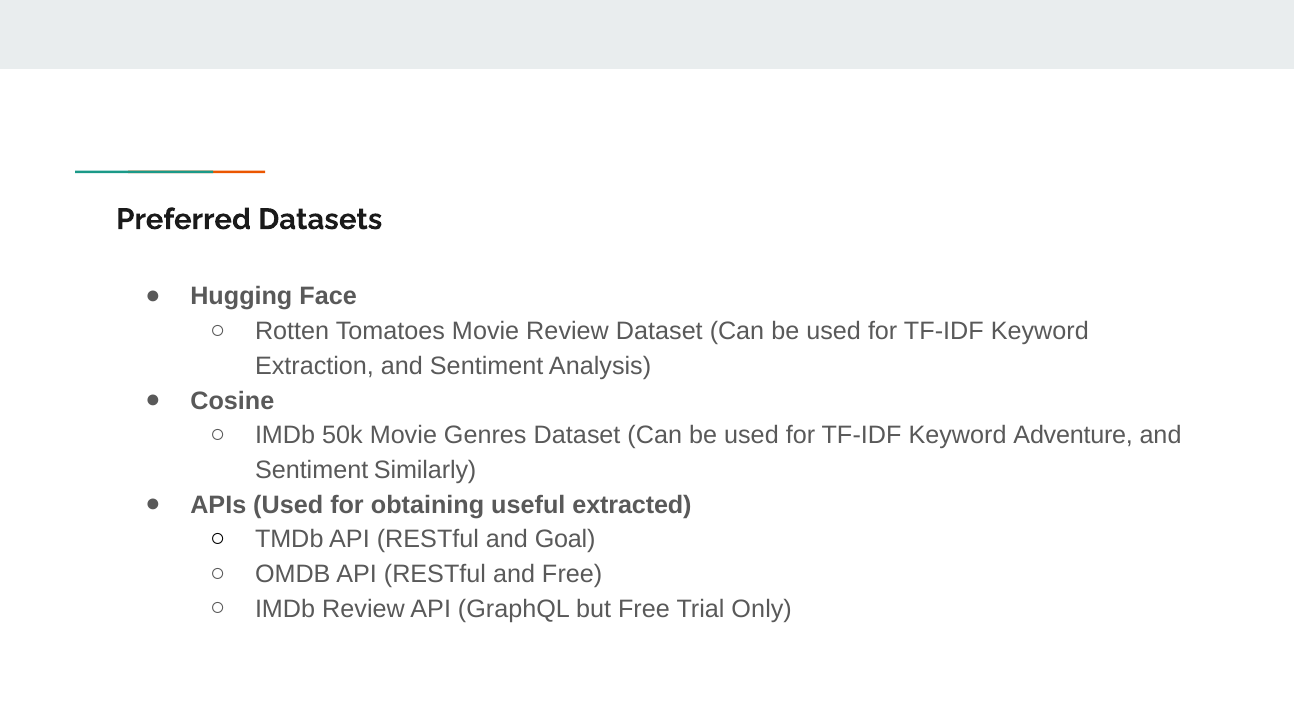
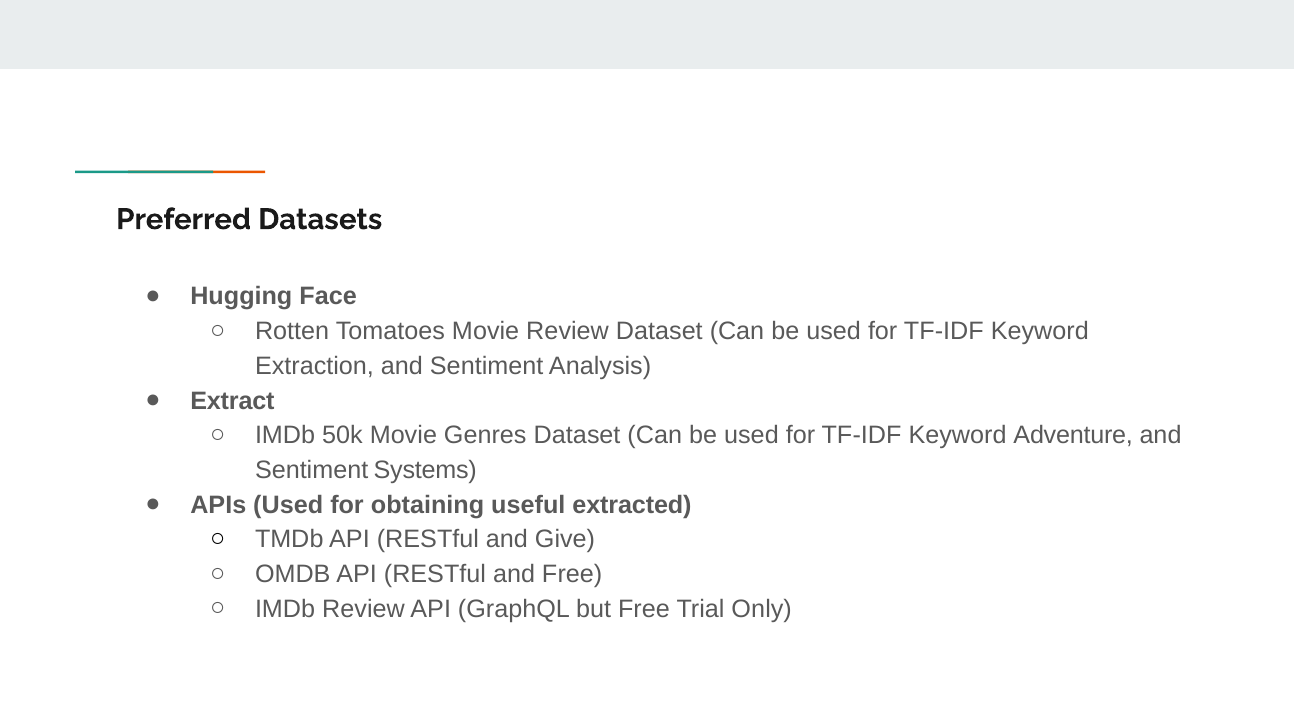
Cosine: Cosine -> Extract
Similarly: Similarly -> Systems
Goal: Goal -> Give
